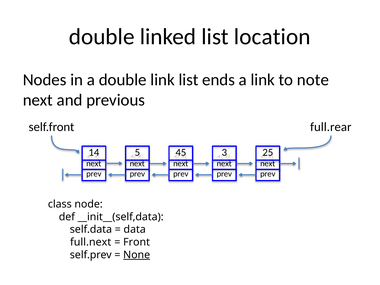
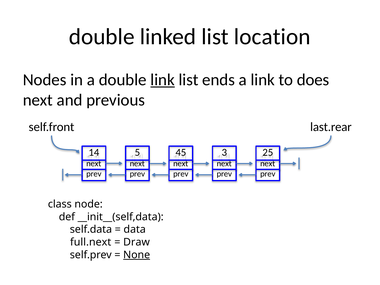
link at (163, 80) underline: none -> present
note: note -> does
full.rear: full.rear -> last.rear
Front: Front -> Draw
